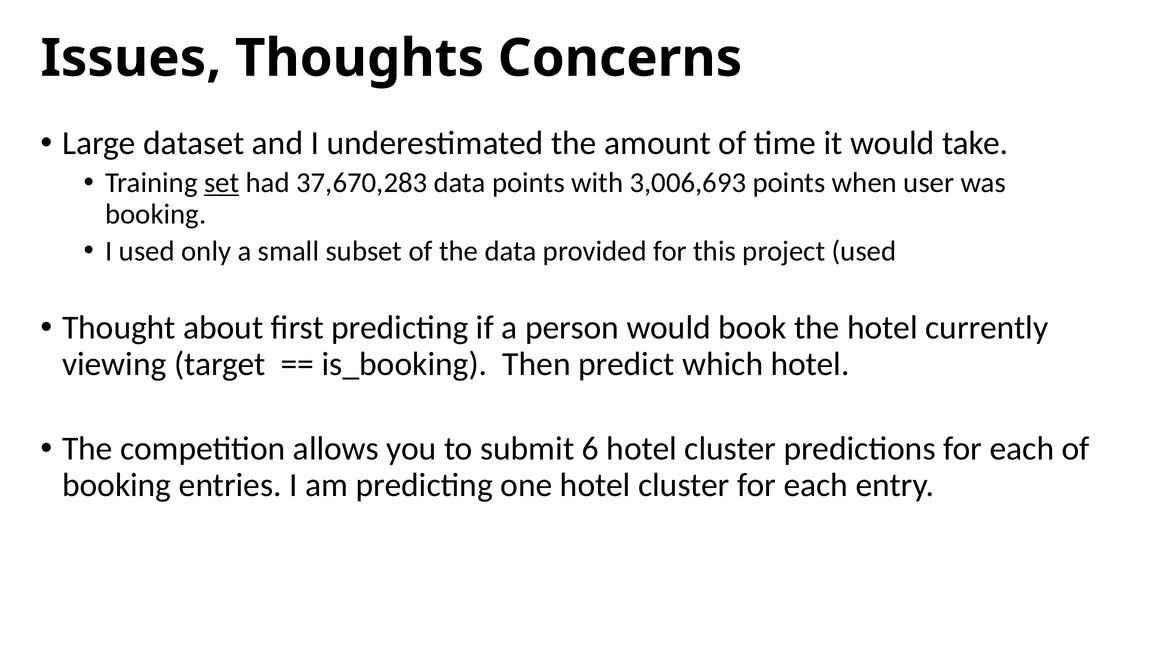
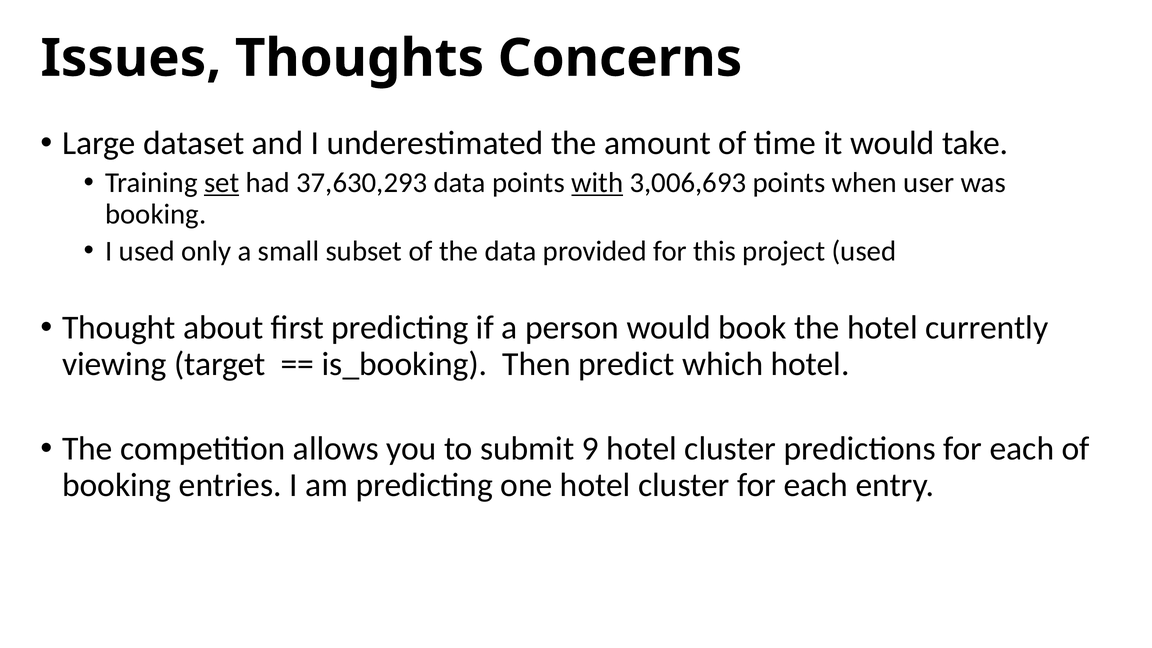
37,670,283: 37,670,283 -> 37,630,293
with underline: none -> present
6: 6 -> 9
